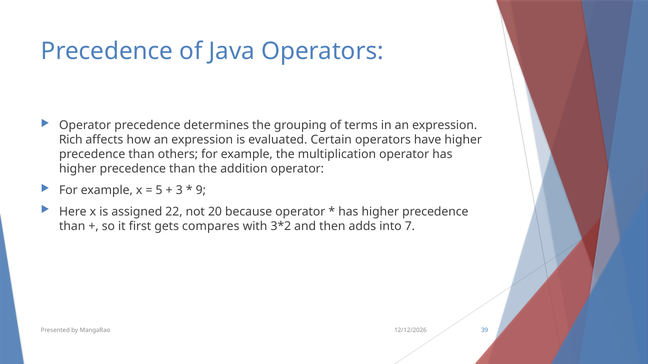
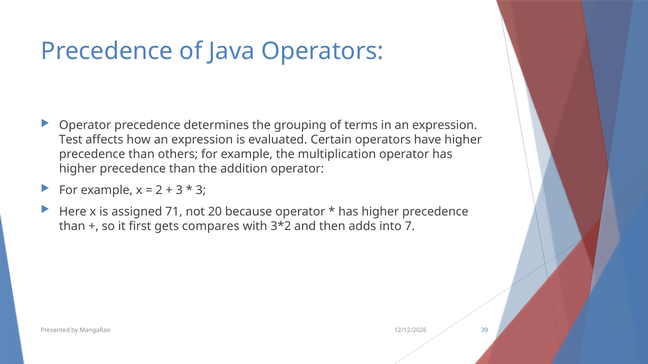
Rich: Rich -> Test
5: 5 -> 2
9 at (201, 190): 9 -> 3
22: 22 -> 71
